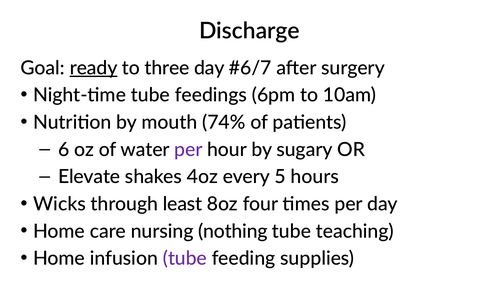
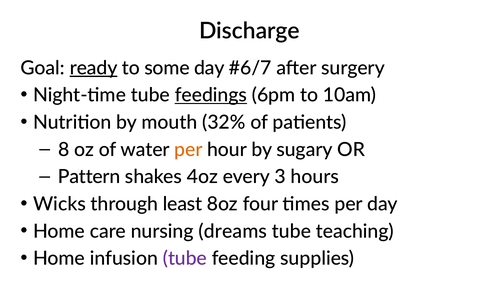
three: three -> some
feedings underline: none -> present
74%: 74% -> 32%
6: 6 -> 8
per at (188, 150) colour: purple -> orange
Elevate: Elevate -> Pattern
5: 5 -> 3
nothing: nothing -> dreams
